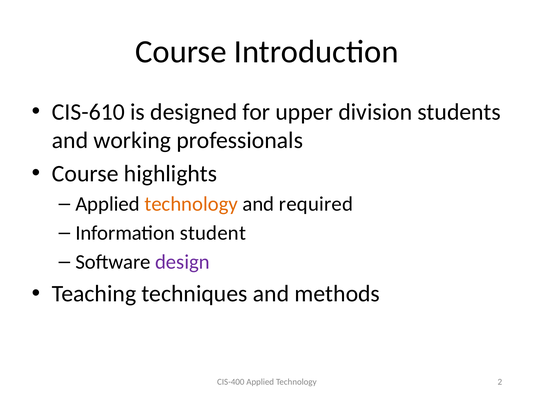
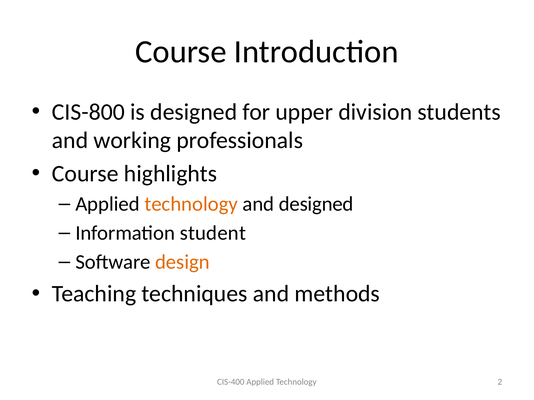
CIS-610: CIS-610 -> CIS-800
and required: required -> designed
design colour: purple -> orange
